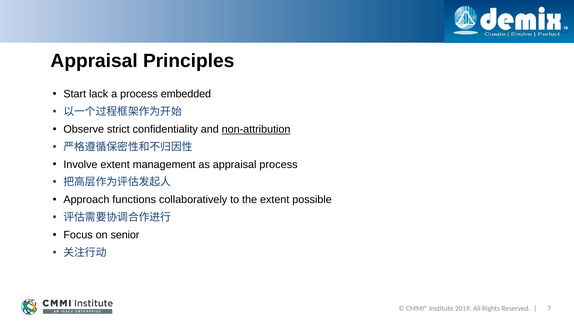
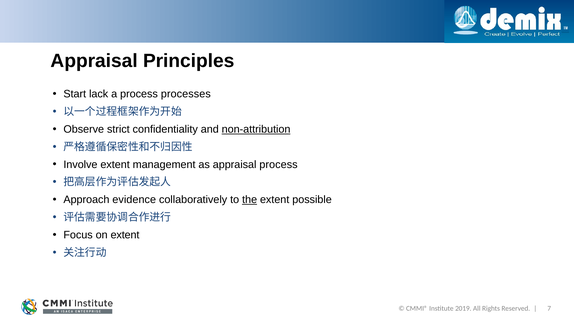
embedded: embedded -> processes
functions: functions -> evidence
the underline: none -> present
on senior: senior -> extent
